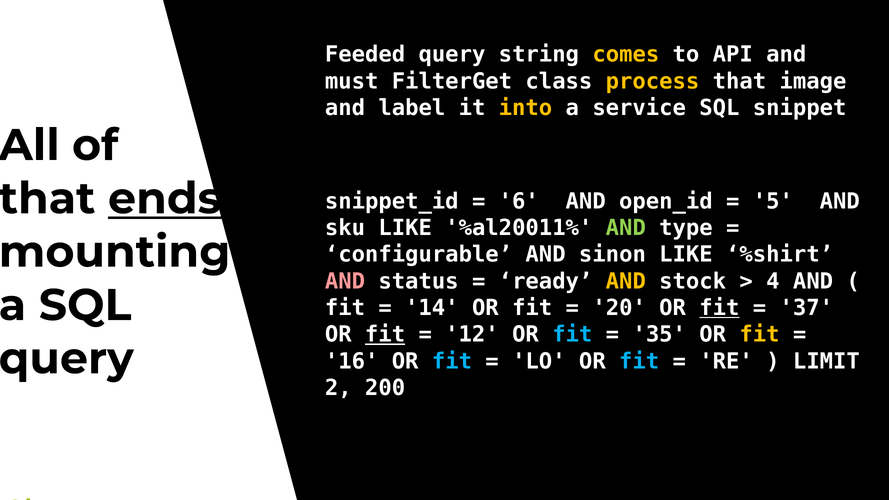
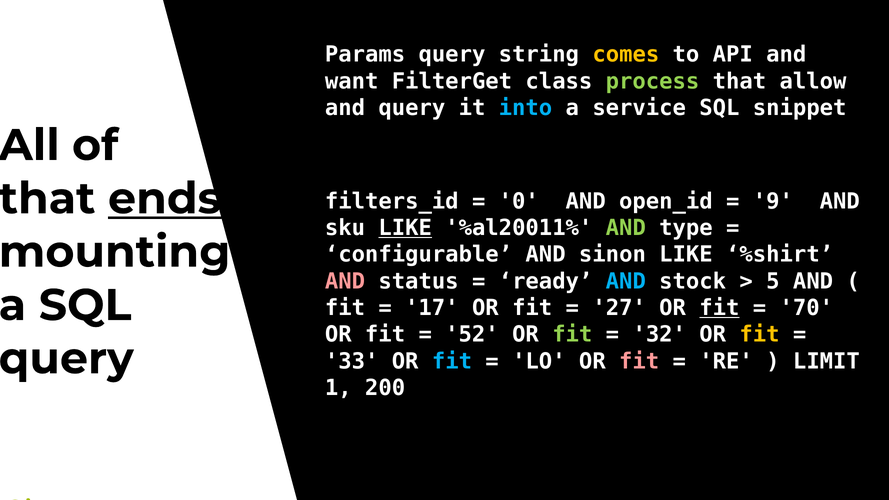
Feeded: Feeded -> Params
must: must -> want
process colour: yellow -> light green
image: image -> allow
and label: label -> query
into colour: yellow -> light blue
snippet_id: snippet_id -> filters_id
6: 6 -> 0
5: 5 -> 9
LIKE at (405, 228) underline: none -> present
AND at (626, 281) colour: yellow -> light blue
4: 4 -> 5
14: 14 -> 17
20: 20 -> 27
37: 37 -> 70
fit at (385, 335) underline: present -> none
12: 12 -> 52
fit at (572, 335) colour: light blue -> light green
35: 35 -> 32
16: 16 -> 33
fit at (639, 361) colour: light blue -> pink
2: 2 -> 1
